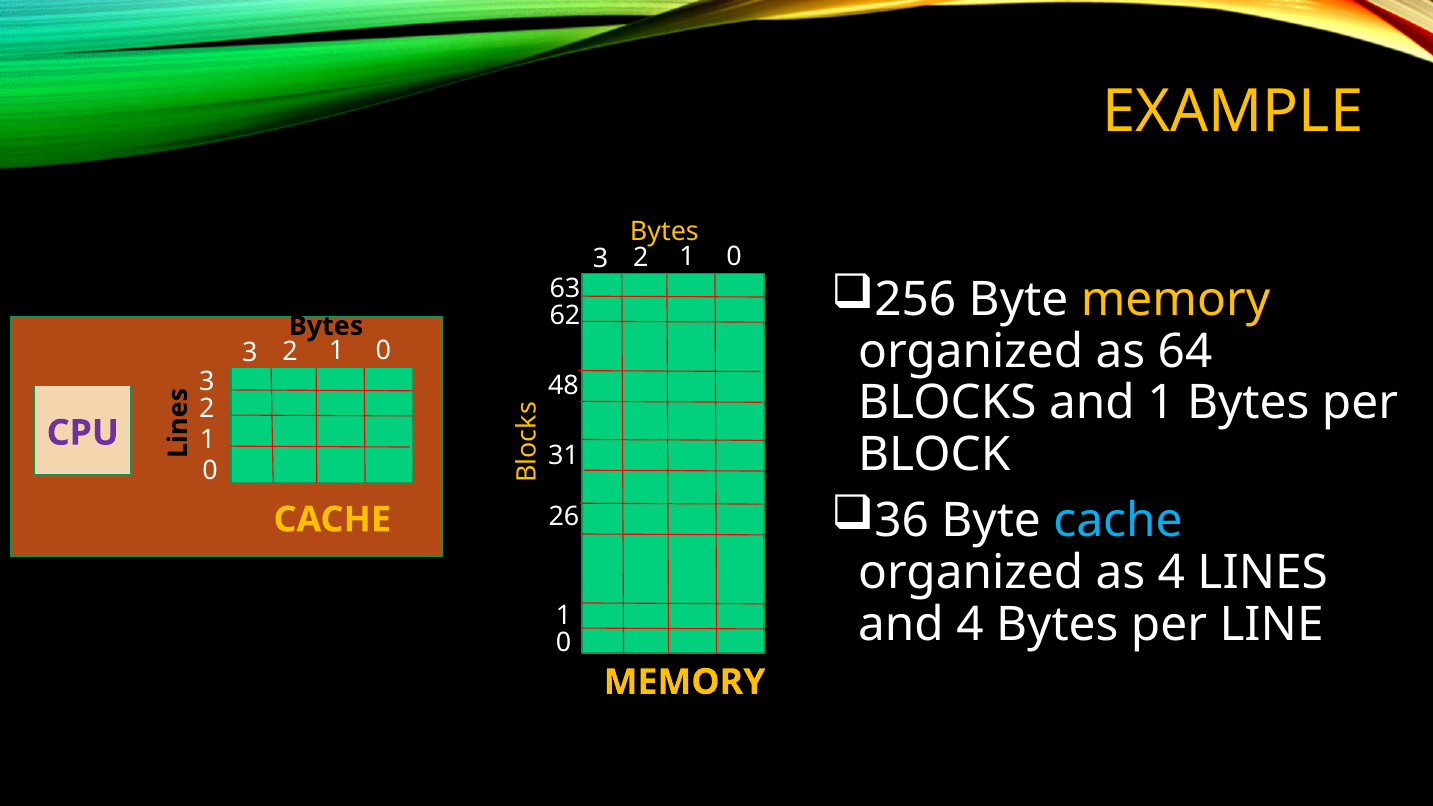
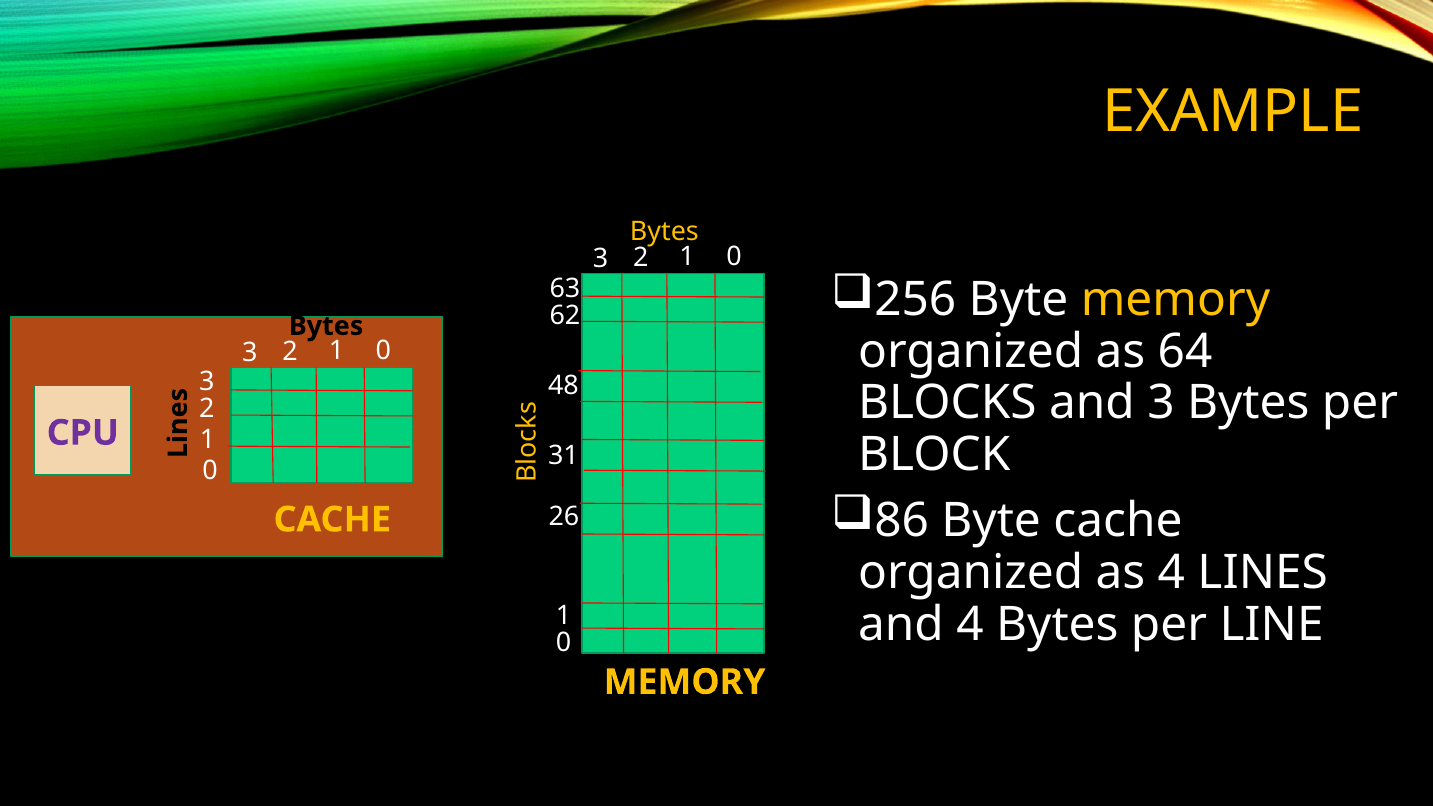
and 1: 1 -> 3
36: 36 -> 86
cache at (1118, 521) colour: light blue -> white
